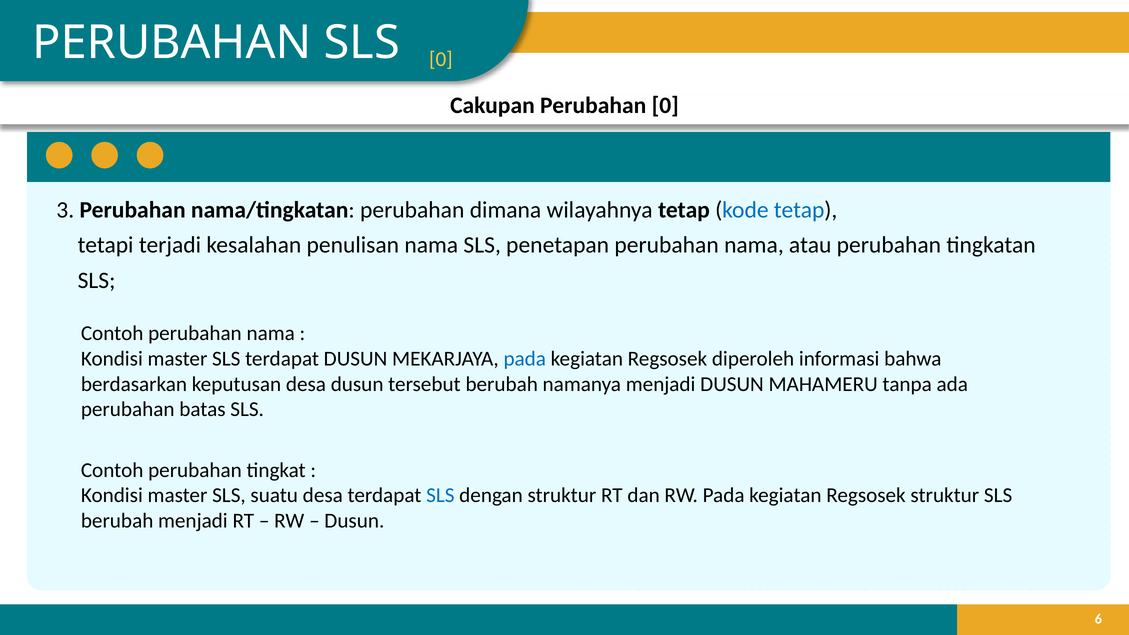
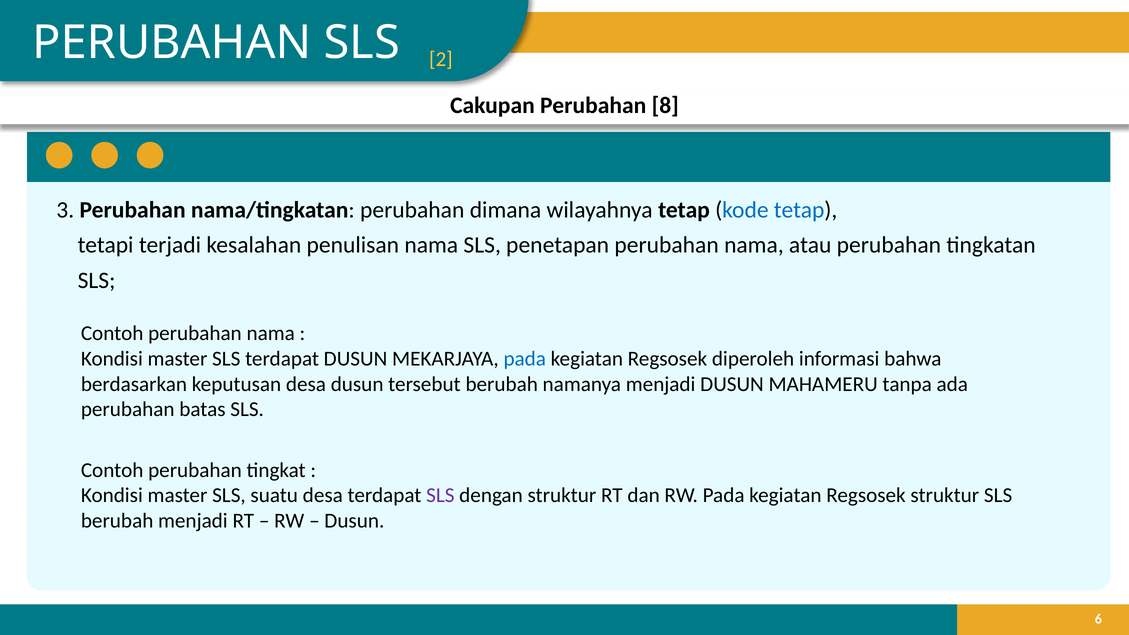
SLS 0: 0 -> 2
Perubahan 0: 0 -> 8
SLS at (440, 495) colour: blue -> purple
